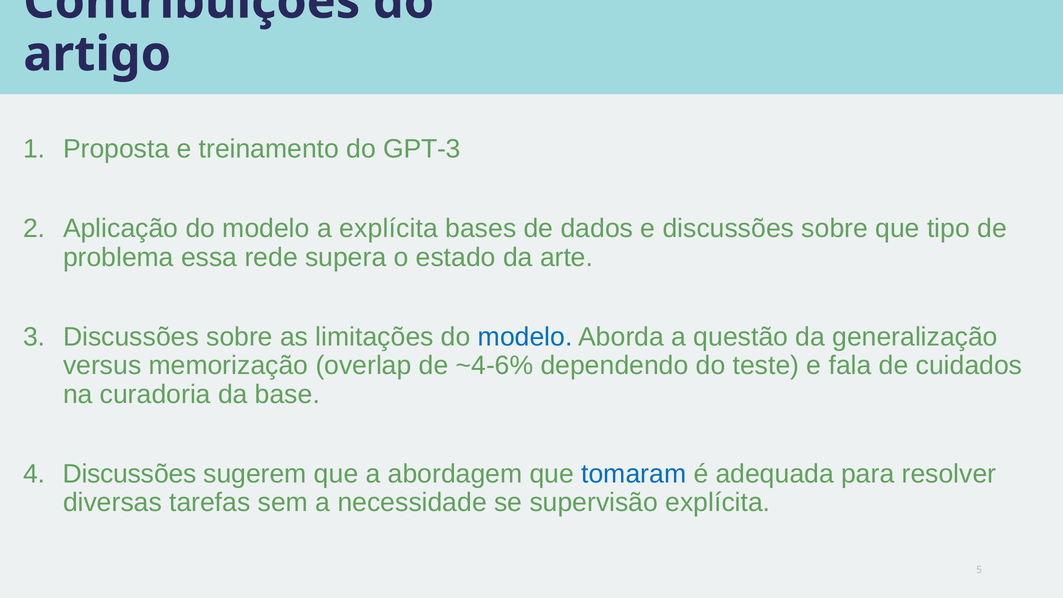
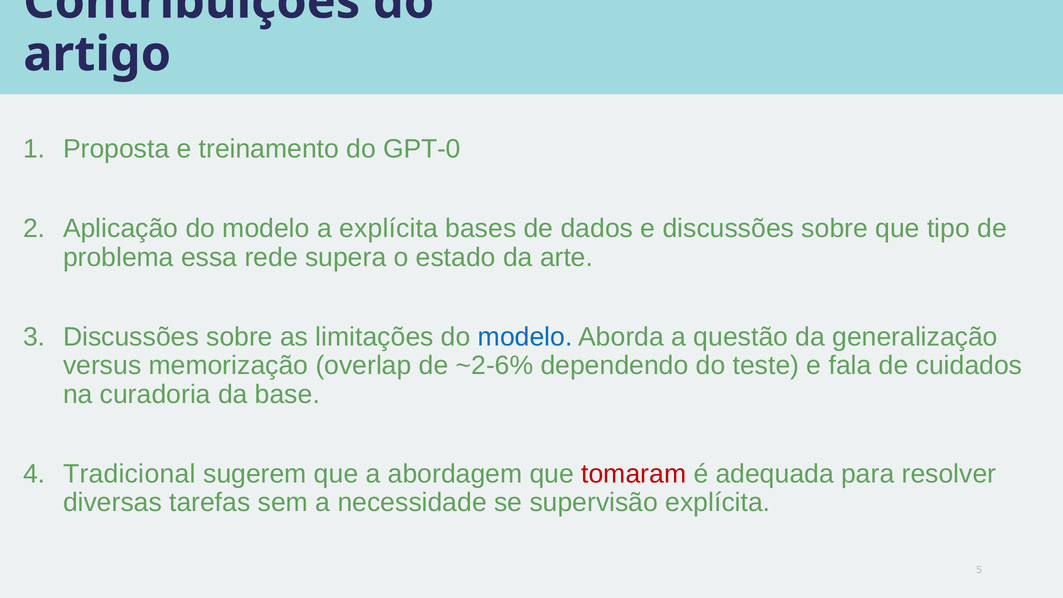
GPT-3: GPT-3 -> GPT-0
~4-6%: ~4-6% -> ~2-6%
Discussões at (130, 474): Discussões -> Tradicional
tomaram colour: blue -> red
